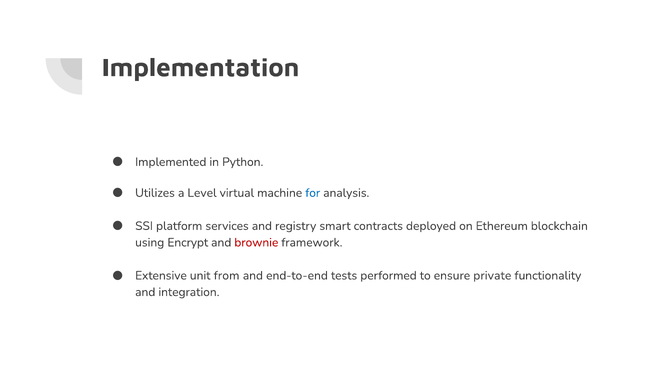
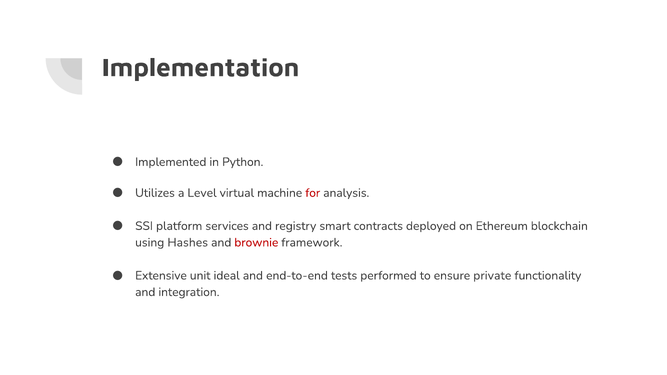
for colour: blue -> red
Encrypt: Encrypt -> Hashes
from: from -> ideal
